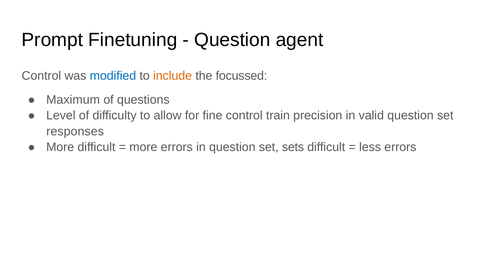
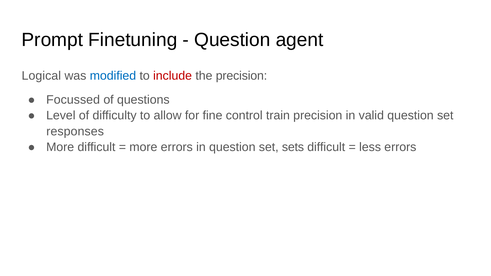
Control at (41, 76): Control -> Logical
include colour: orange -> red
the focussed: focussed -> precision
Maximum: Maximum -> Focussed
